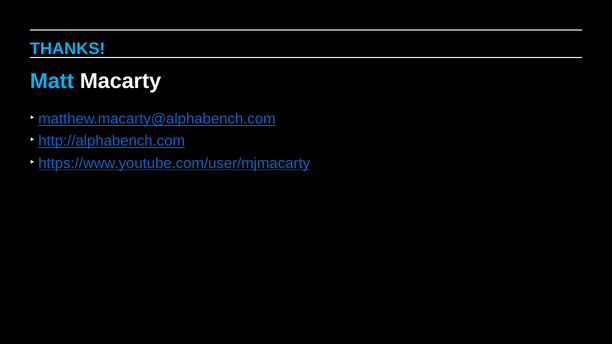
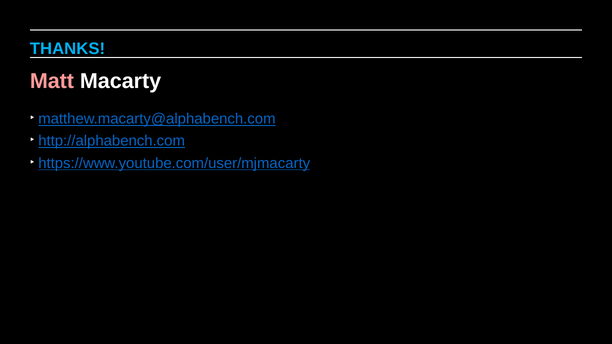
Matt colour: light blue -> pink
